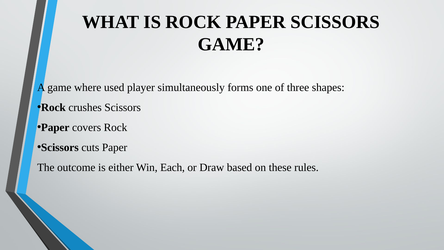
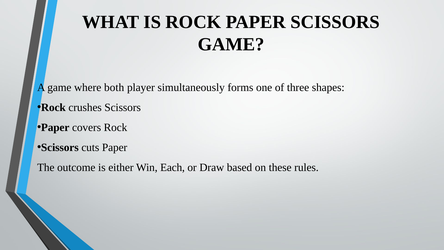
used: used -> both
